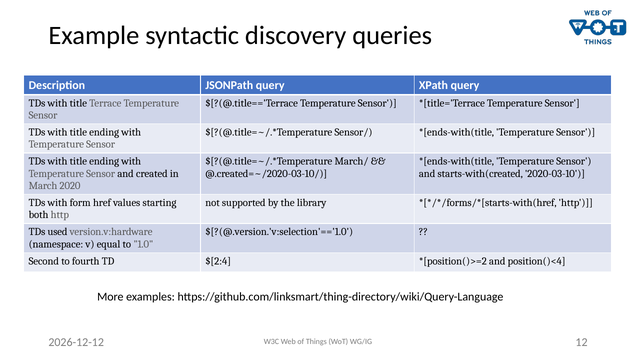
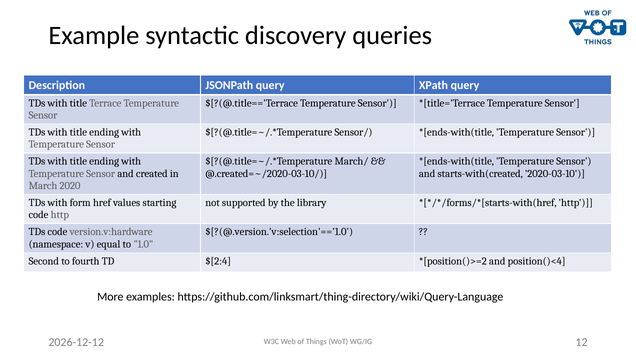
both at (39, 215): both -> code
TDs used: used -> code
